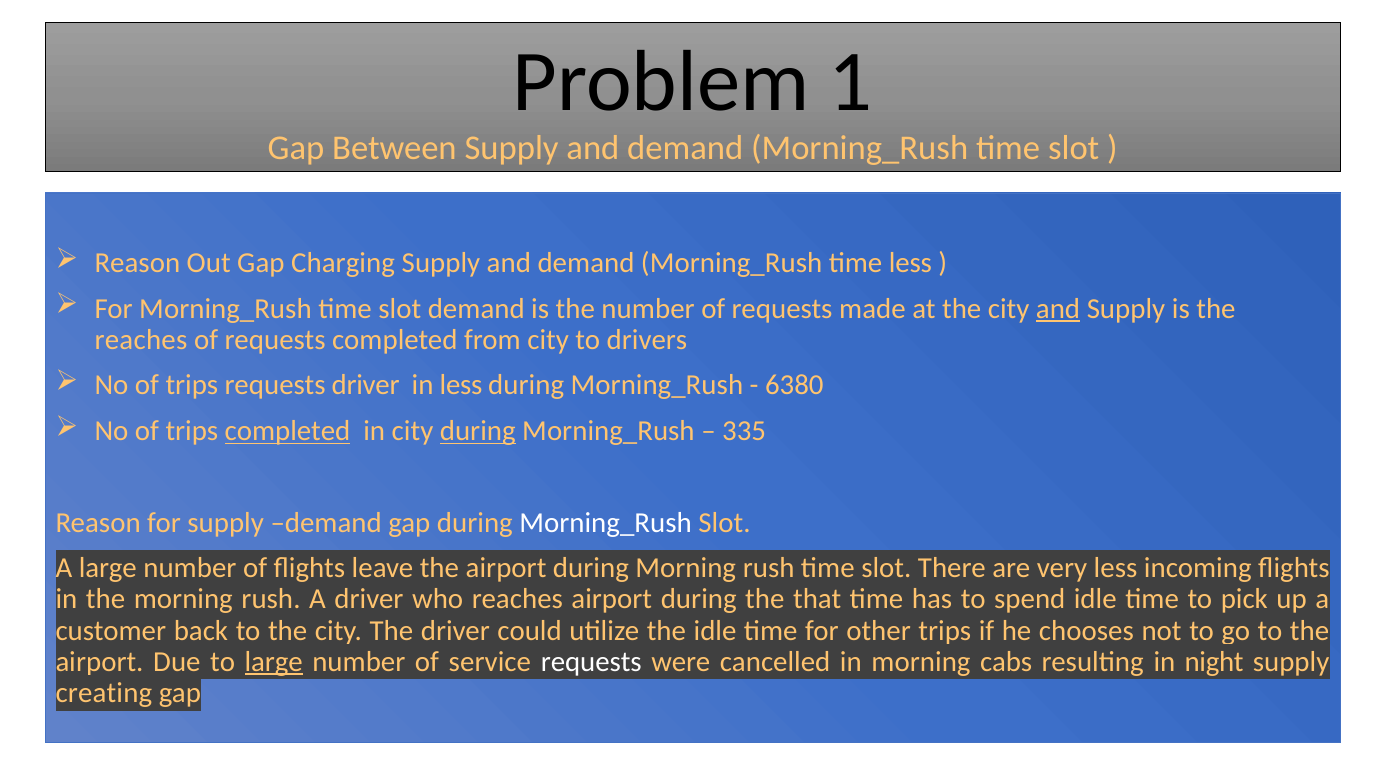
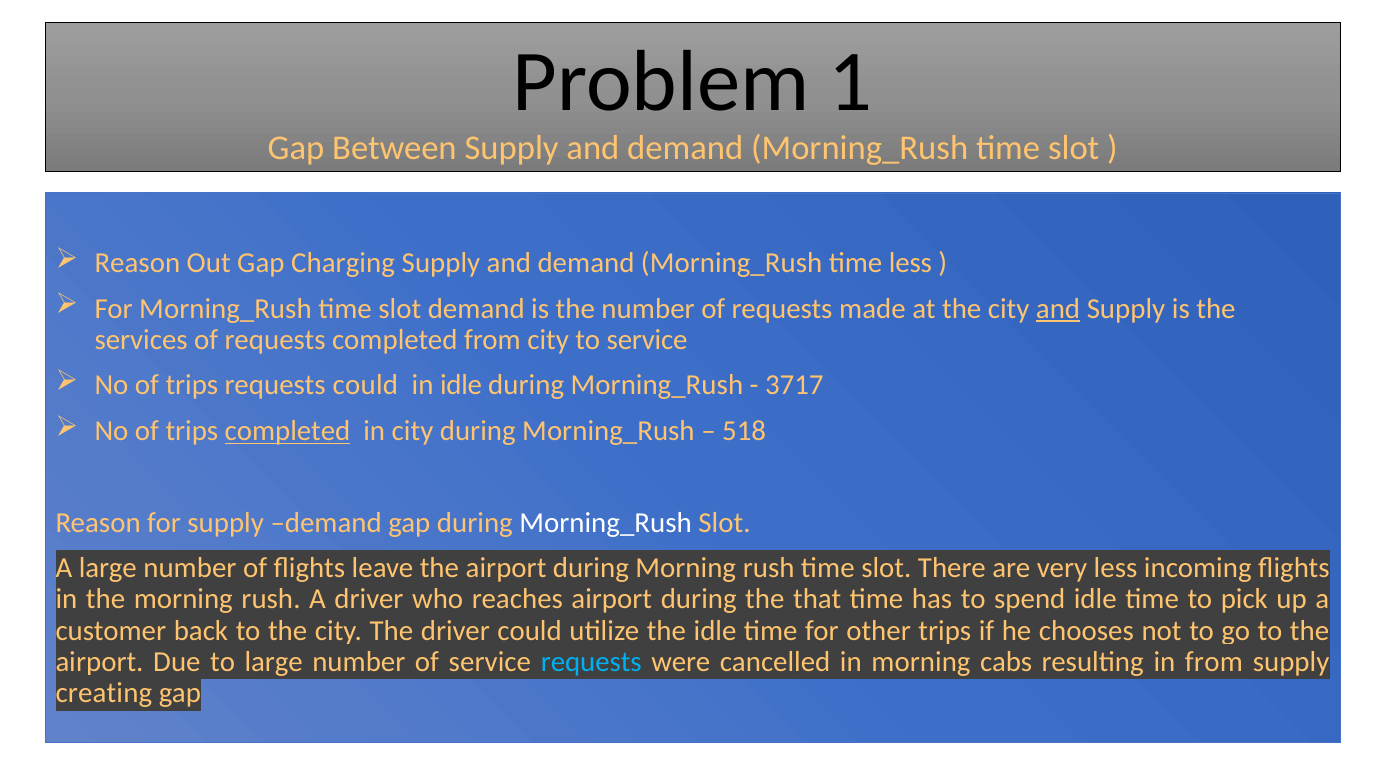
reaches at (141, 340): reaches -> services
to drivers: drivers -> service
requests driver: driver -> could
in less: less -> idle
6380: 6380 -> 3717
during at (478, 431) underline: present -> none
335: 335 -> 518
large at (274, 662) underline: present -> none
requests at (591, 662) colour: white -> light blue
in night: night -> from
